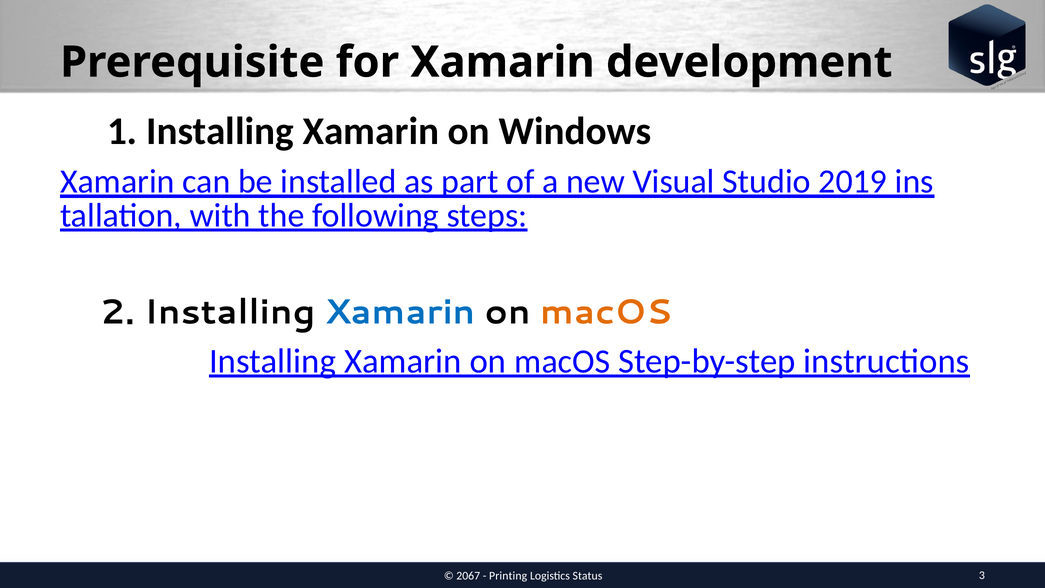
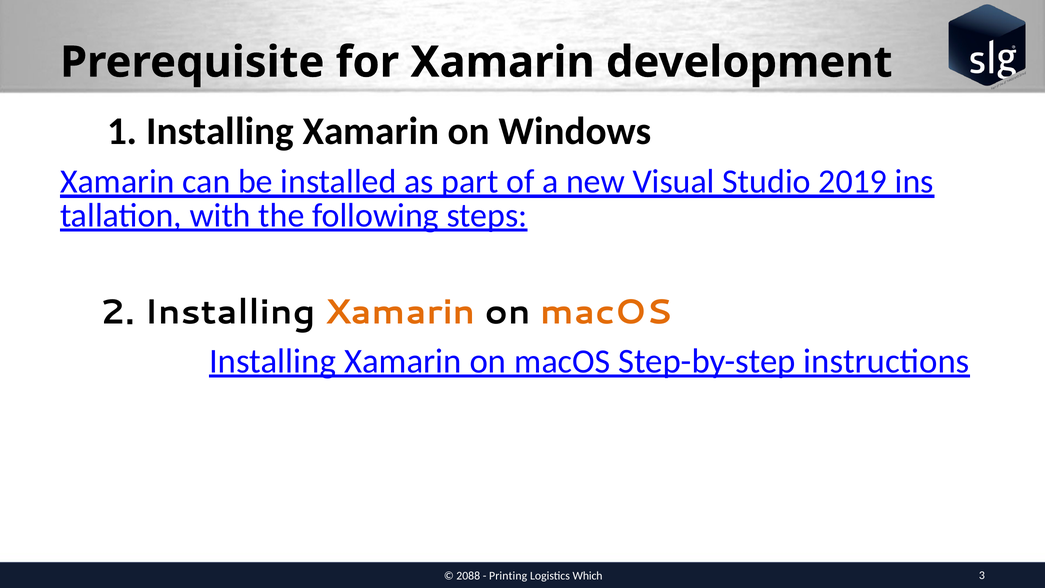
Xamarin at (400, 312) colour: blue -> orange
2067: 2067 -> 2088
Status: Status -> Which
